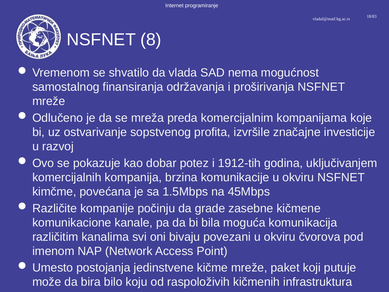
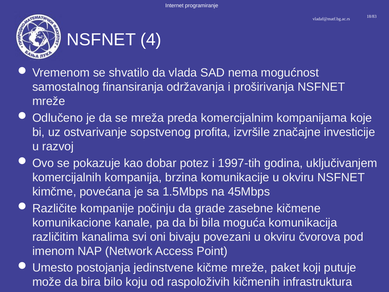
8: 8 -> 4
1912-tih: 1912-tih -> 1997-tih
